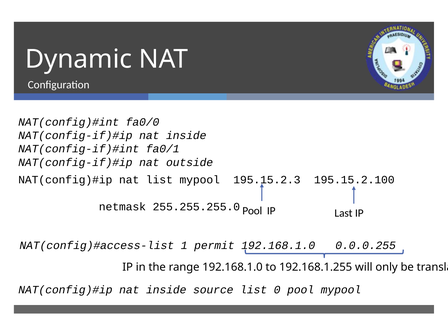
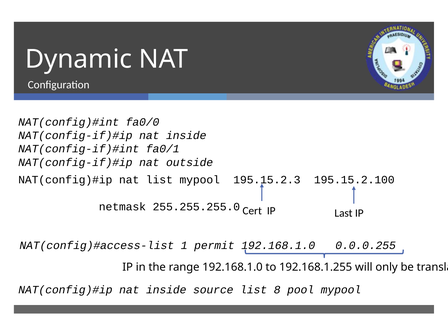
255.255.255.0 Pool: Pool -> Cert
0: 0 -> 8
